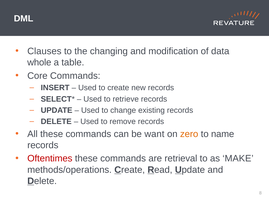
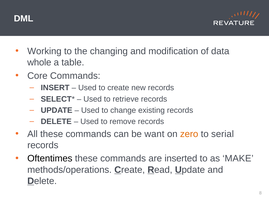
Clauses: Clauses -> Working
name: name -> serial
Oftentimes colour: red -> black
retrieval: retrieval -> inserted
